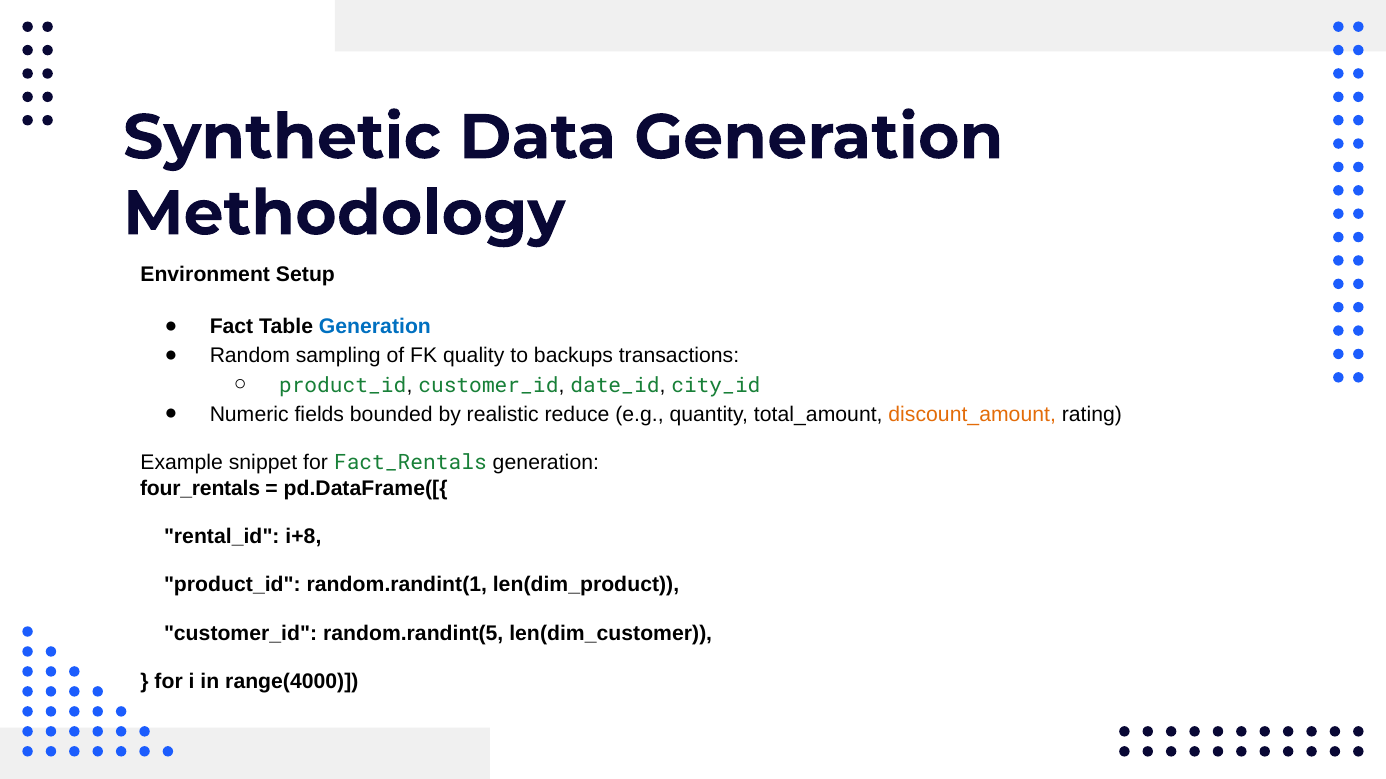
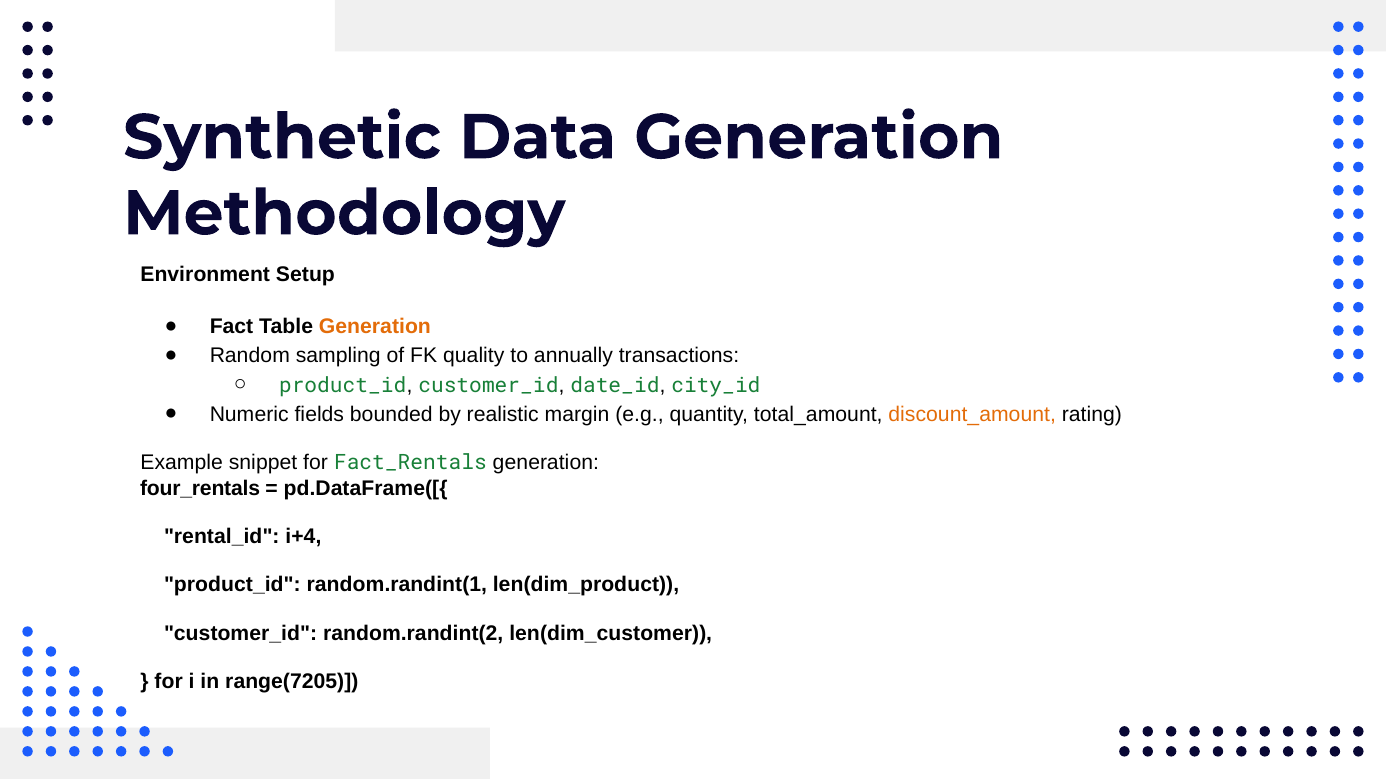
Generation at (375, 327) colour: blue -> orange
backups: backups -> annually
reduce: reduce -> margin
i+8: i+8 -> i+4
random.randint(5: random.randint(5 -> random.randint(2
range(4000: range(4000 -> range(7205
